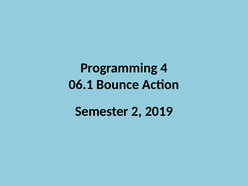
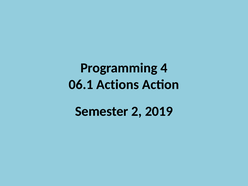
Bounce: Bounce -> Actions
